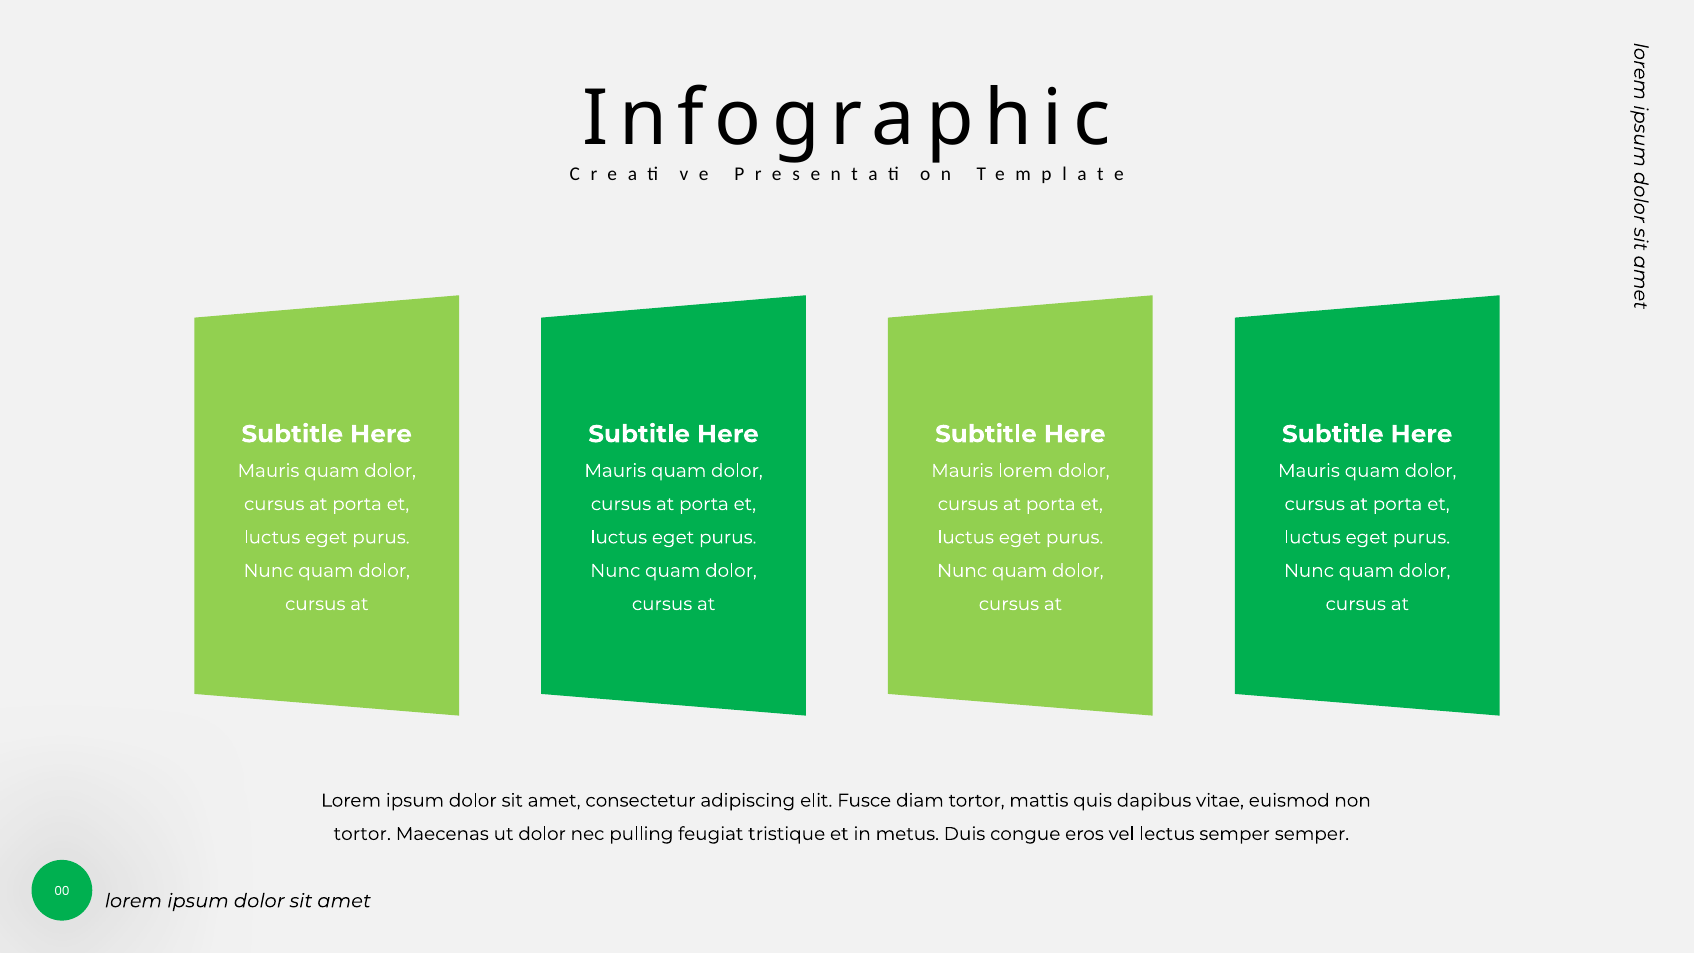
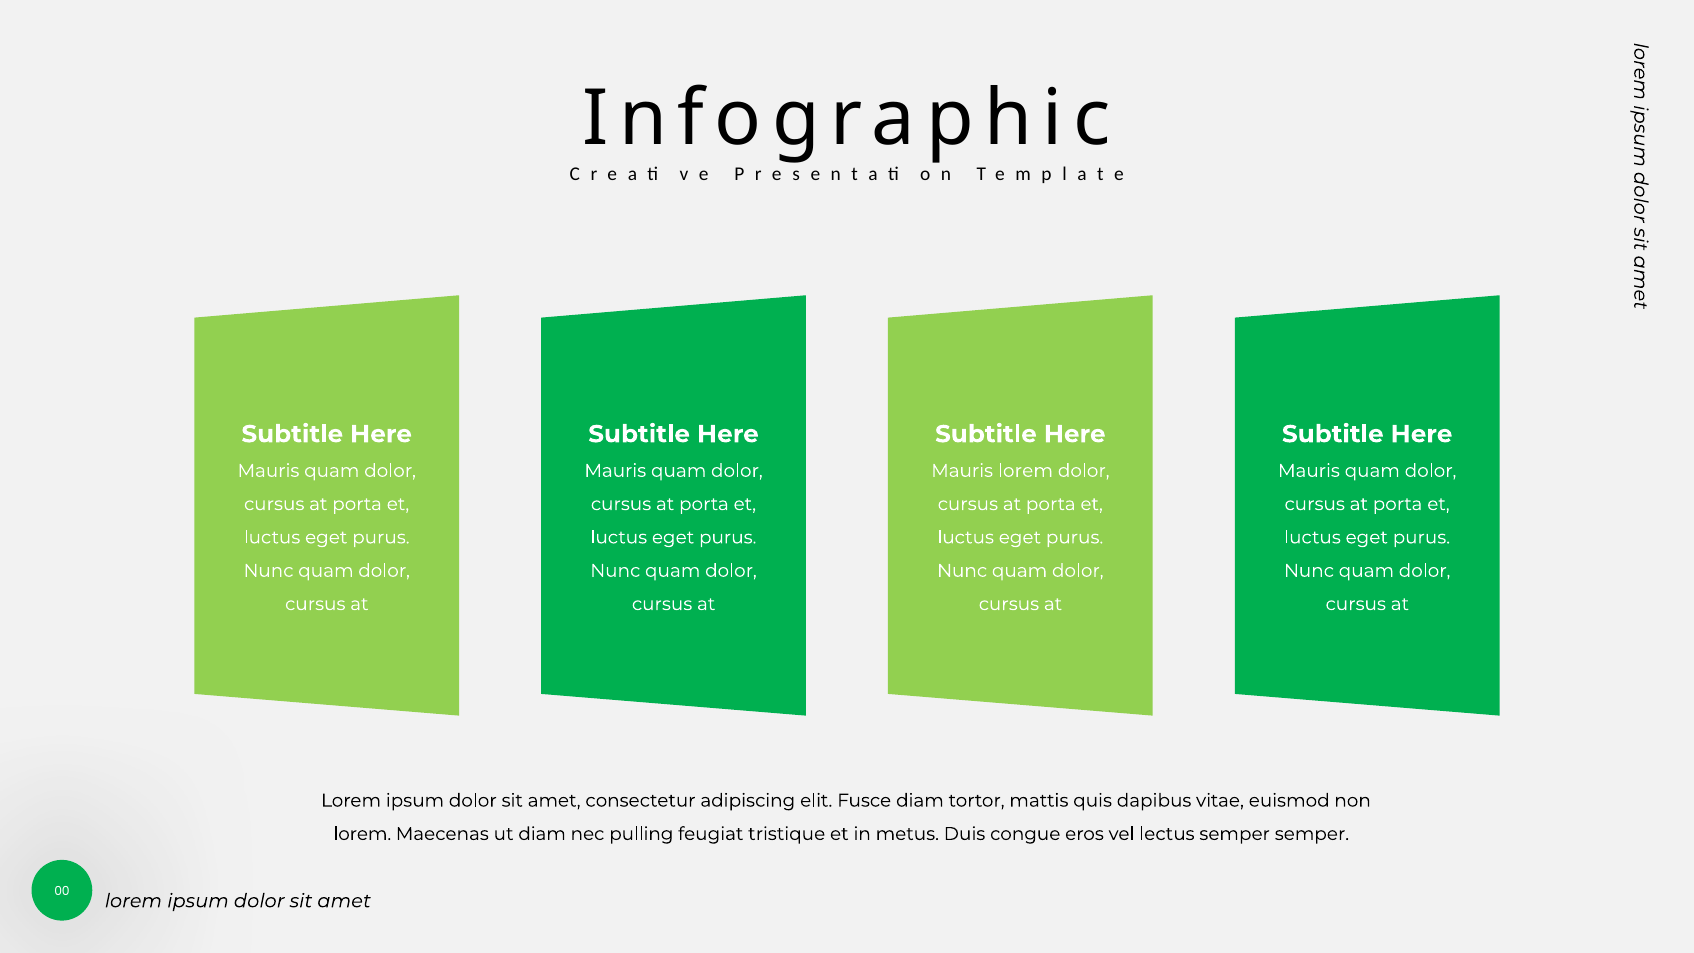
tortor at (362, 834): tortor -> lorem
ut dolor: dolor -> diam
